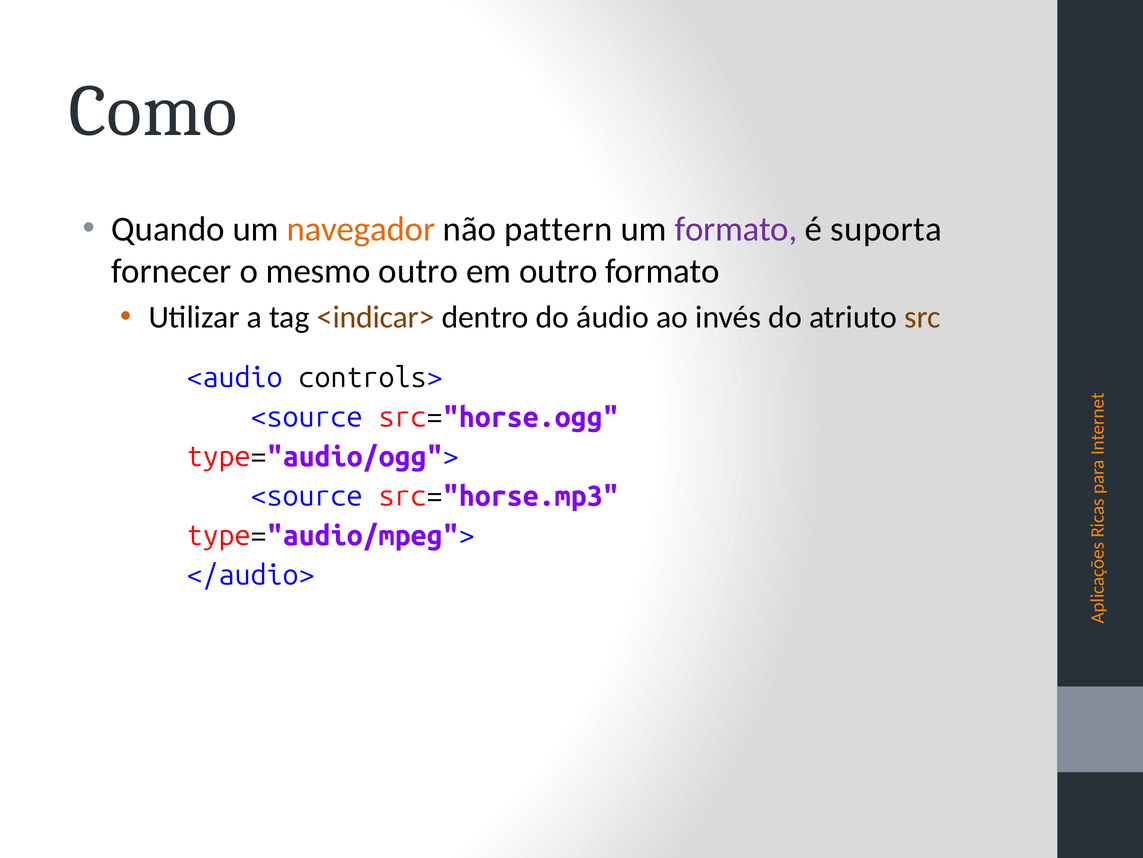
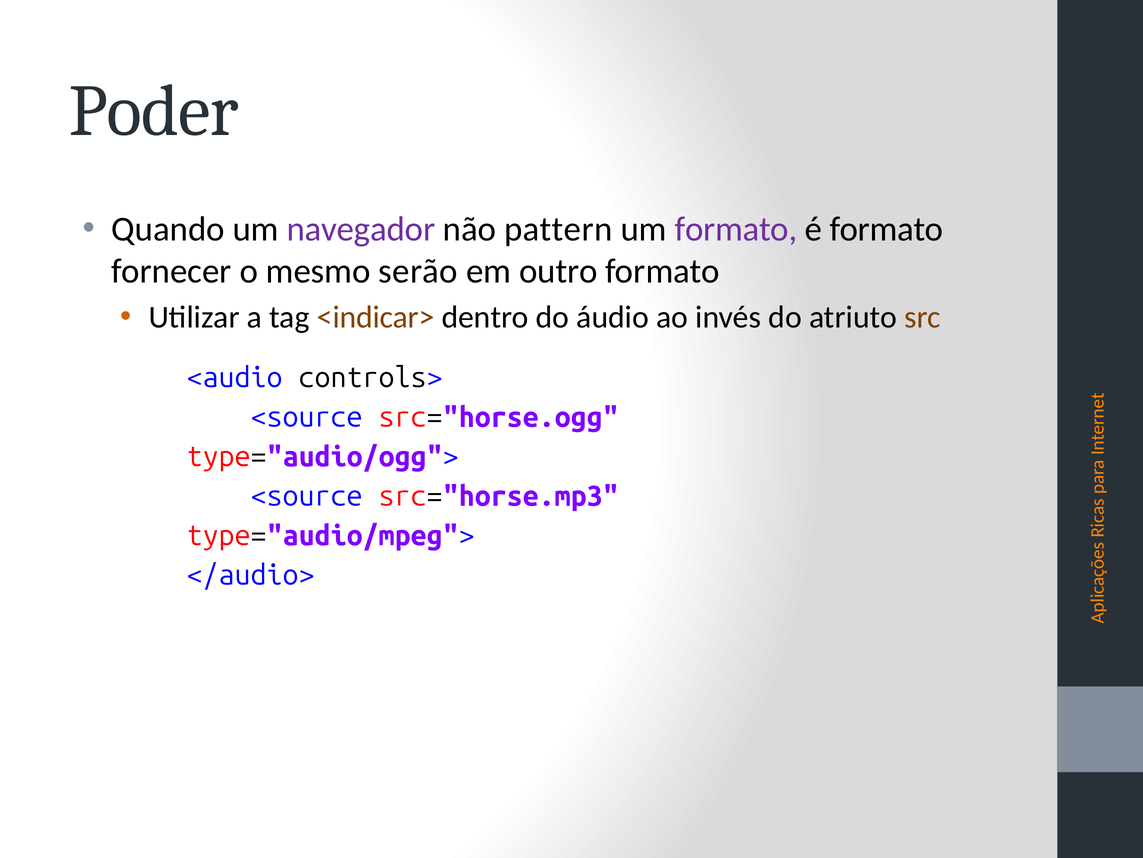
Como: Como -> Poder
navegador colour: orange -> purple
é suporta: suporta -> formato
mesmo outro: outro -> serão
